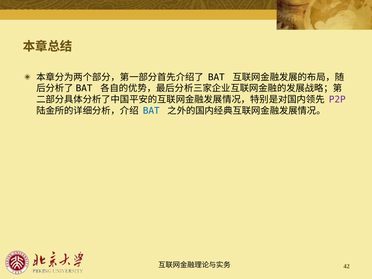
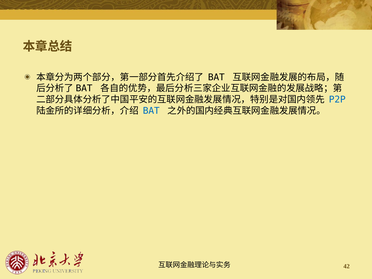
P2P colour: purple -> blue
